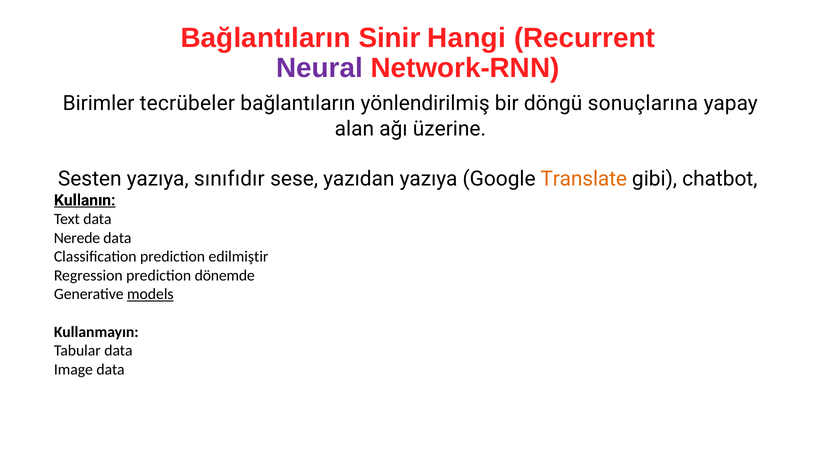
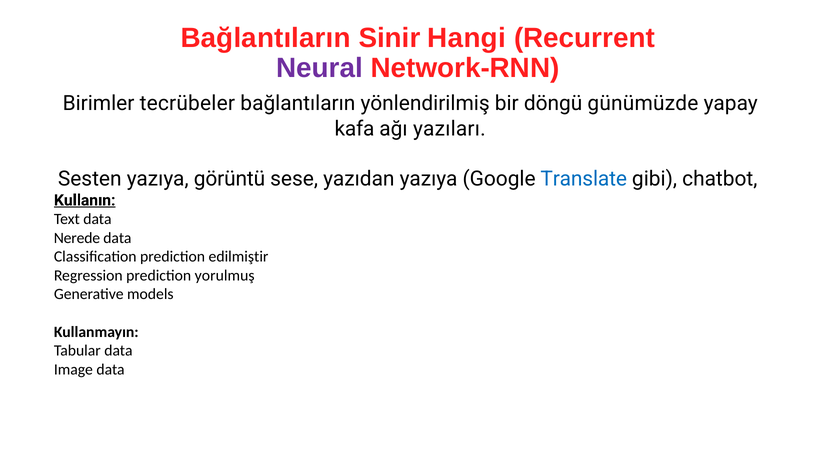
sonuçlarına: sonuçlarına -> günümüzde
alan: alan -> kafa
üzerine: üzerine -> yazıları
sınıfıdır: sınıfıdır -> görüntü
Translate colour: orange -> blue
dönemde: dönemde -> yorulmuş
models underline: present -> none
